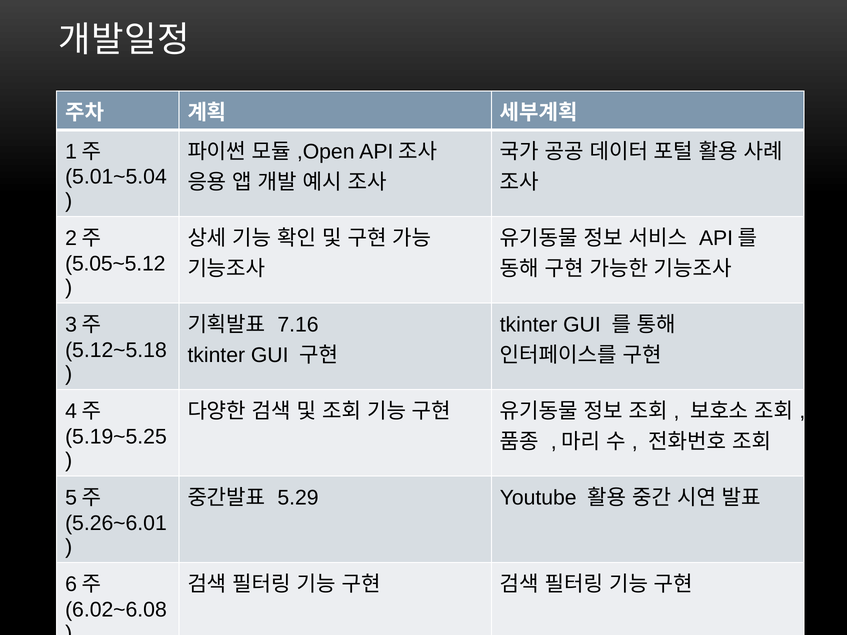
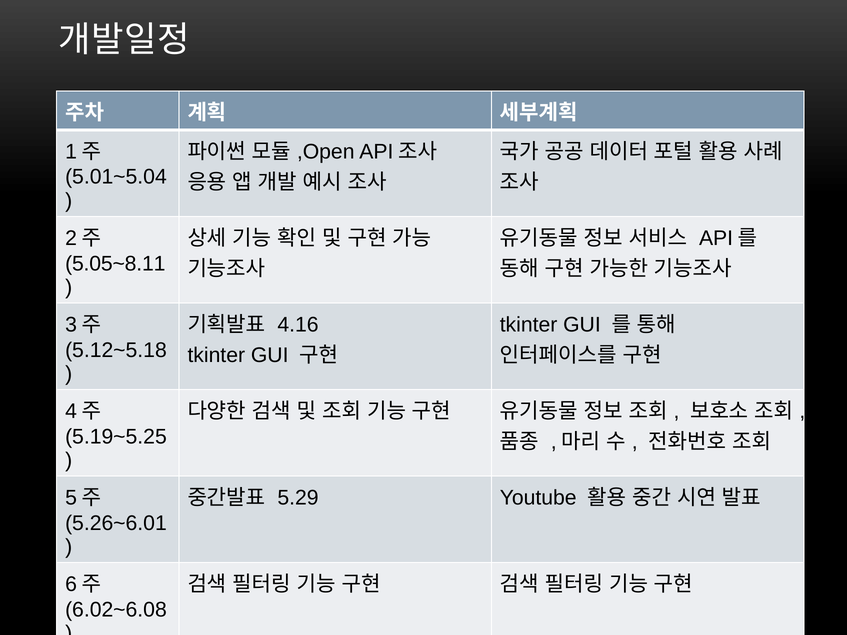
5.05~5.12: 5.05~5.12 -> 5.05~8.11
7.16: 7.16 -> 4.16
